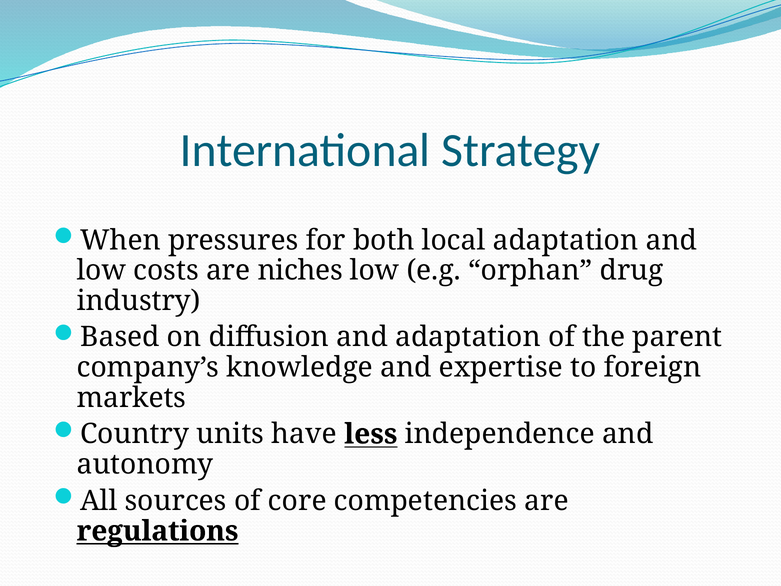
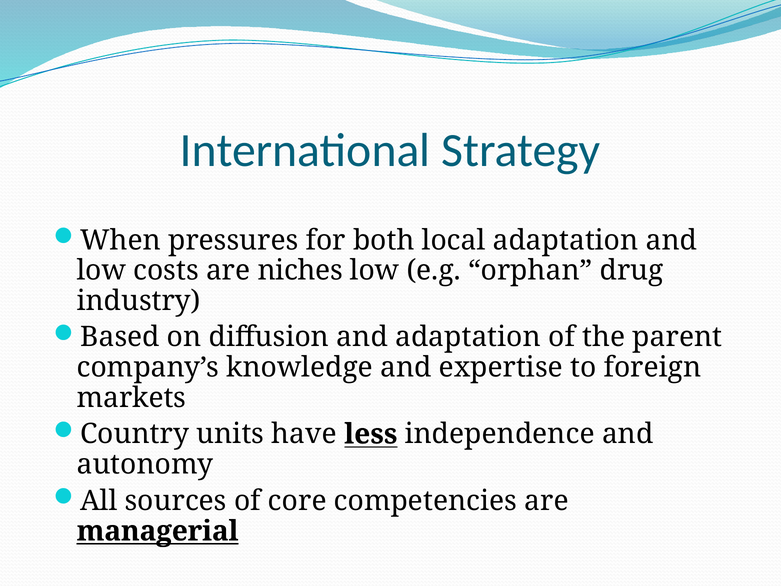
regulations: regulations -> managerial
